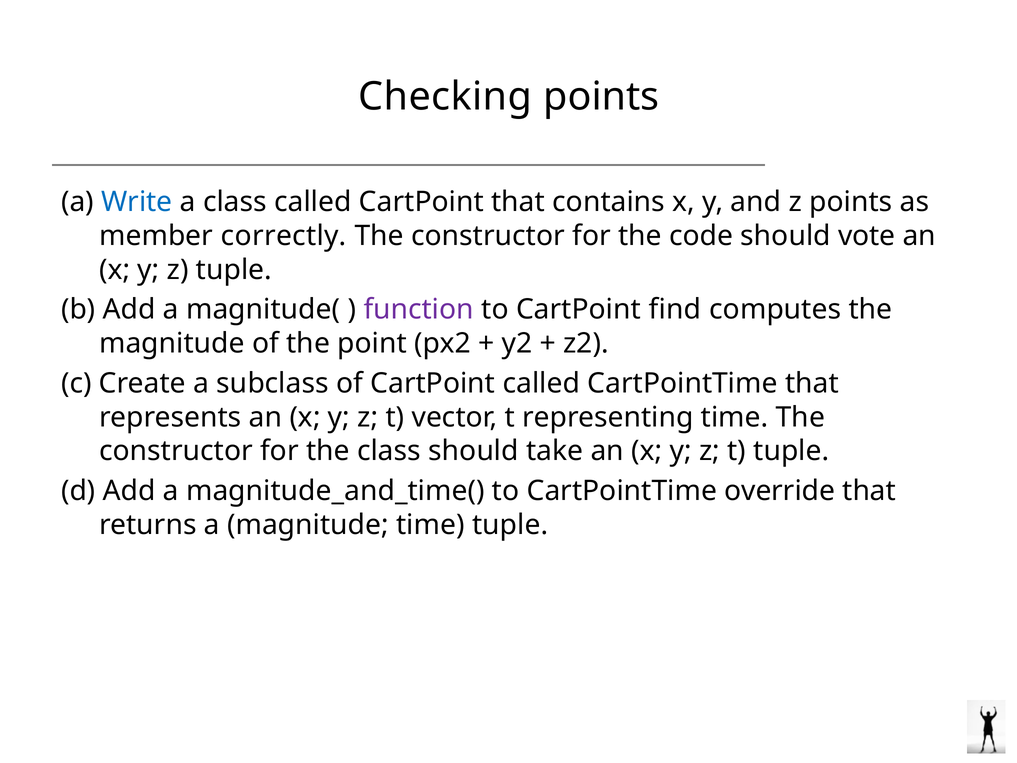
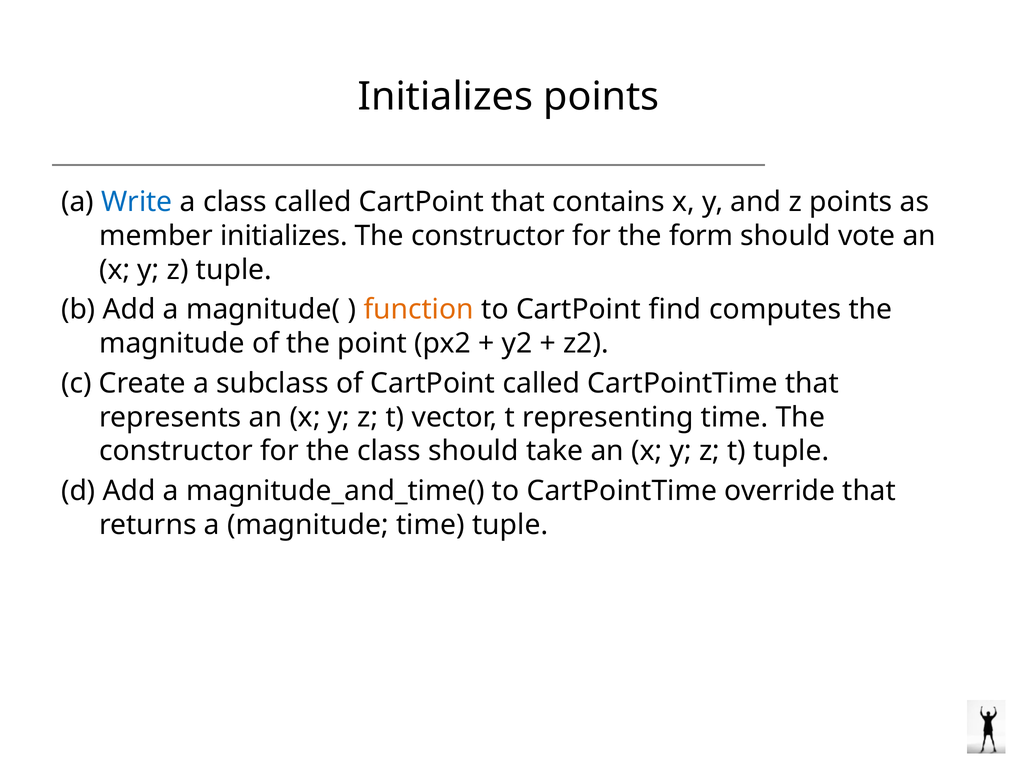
Checking at (445, 97): Checking -> Initializes
member correctly: correctly -> initializes
code: code -> form
function colour: purple -> orange
